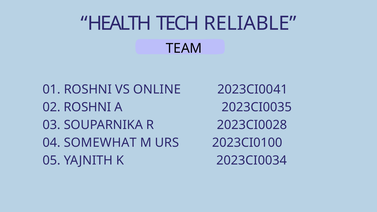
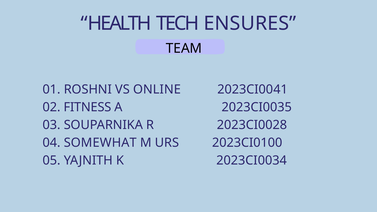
RELIABLE: RELIABLE -> ENSURES
02 ROSHNI: ROSHNI -> FITNESS
